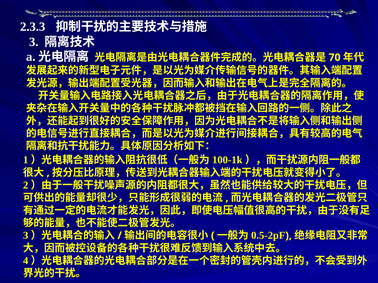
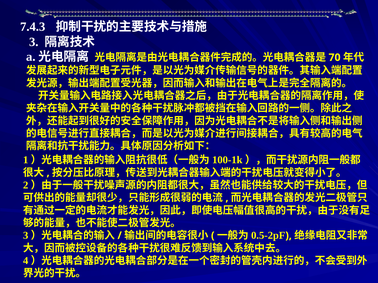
2.3.3: 2.3.3 -> 7.4.3
